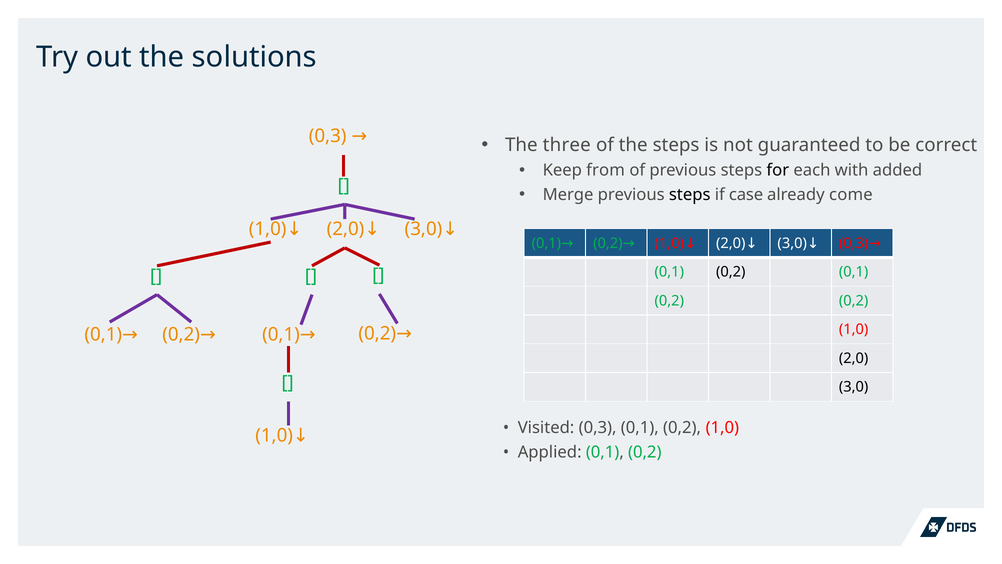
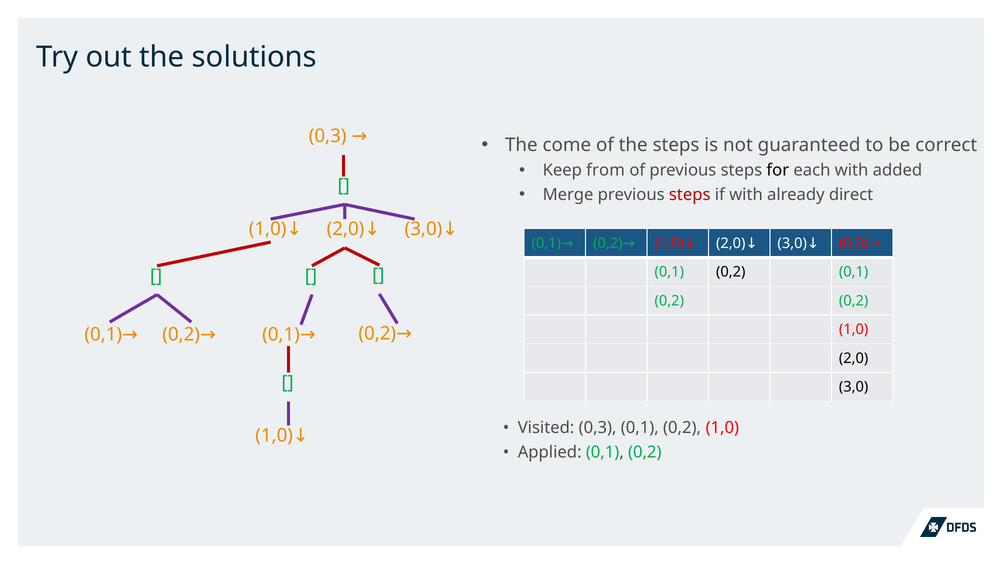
three: three -> come
steps at (690, 194) colour: black -> red
if case: case -> with
come: come -> direct
